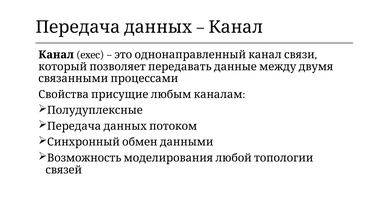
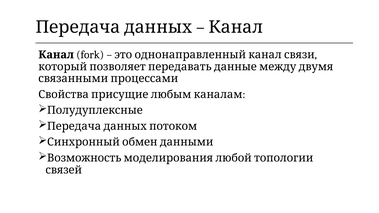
exec: exec -> fork
